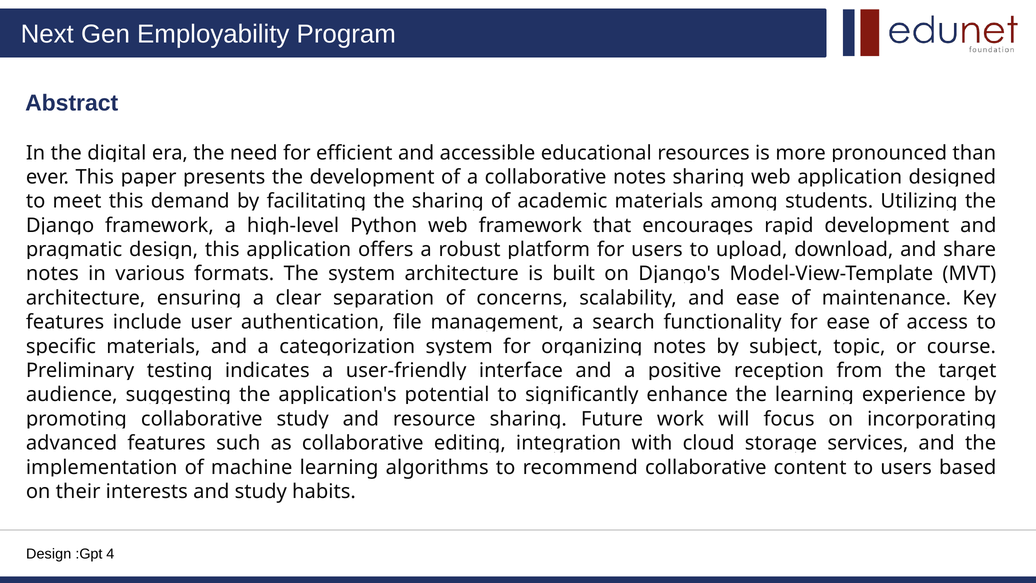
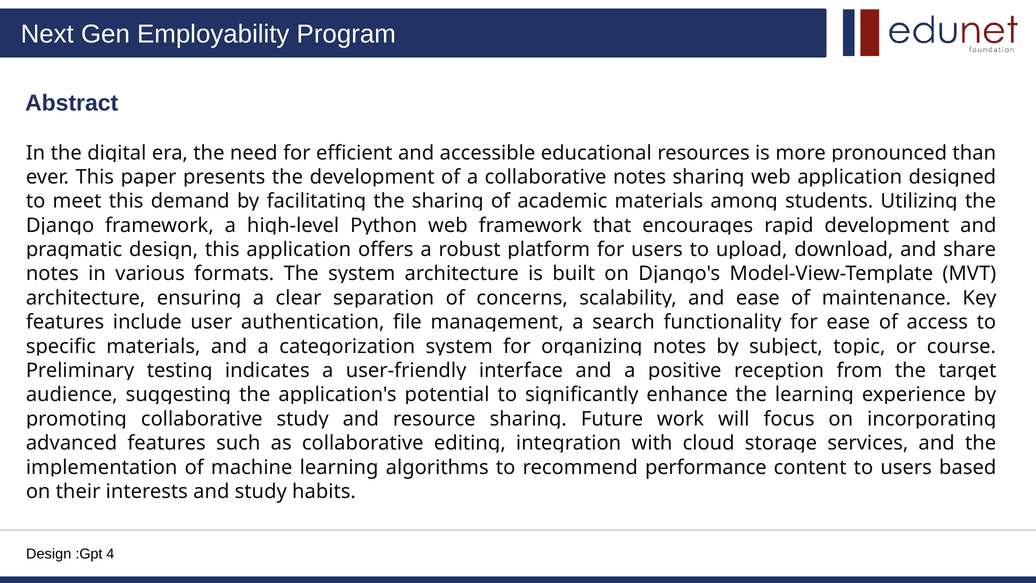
recommend collaborative: collaborative -> performance
